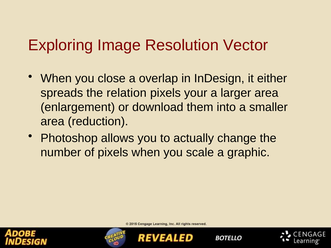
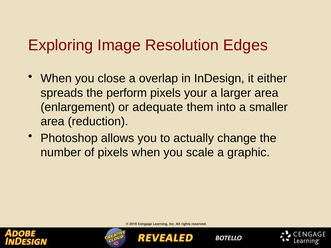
Vector: Vector -> Edges
relation: relation -> perform
download: download -> adequate
